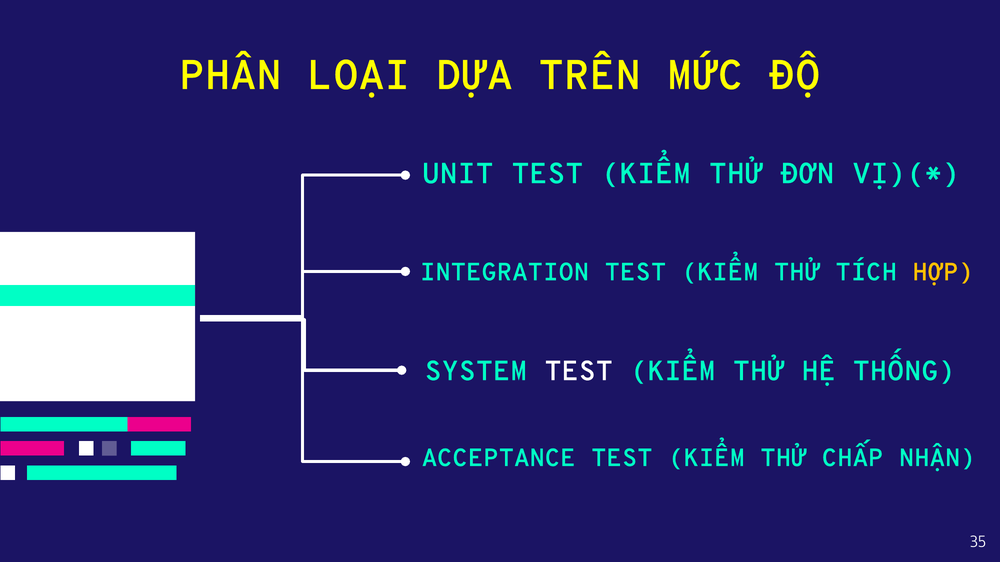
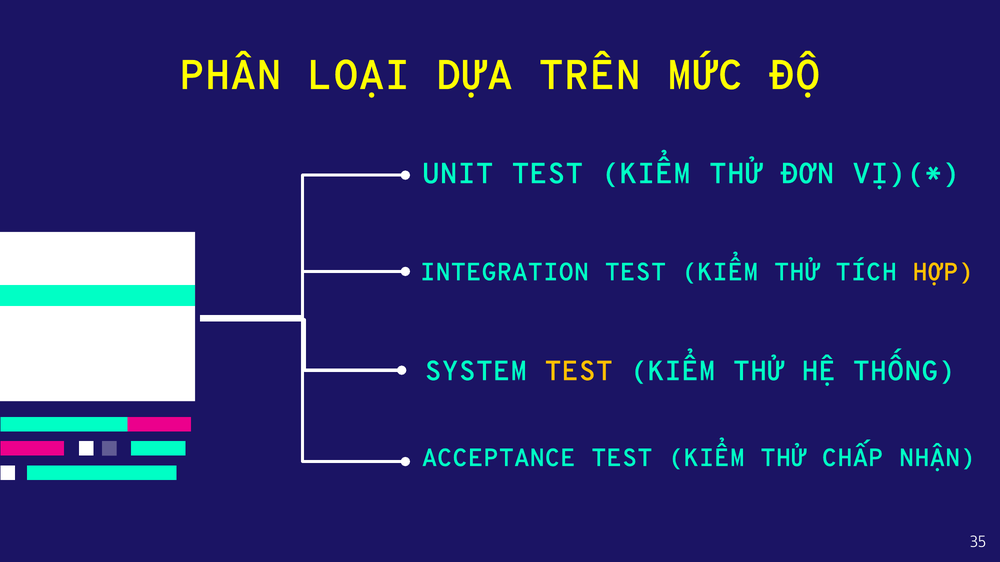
TEST at (579, 371) colour: white -> yellow
